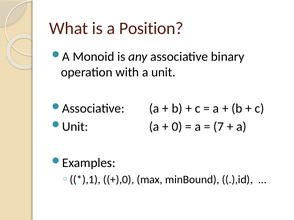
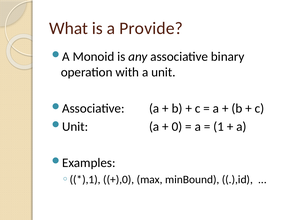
Position: Position -> Provide
7: 7 -> 1
